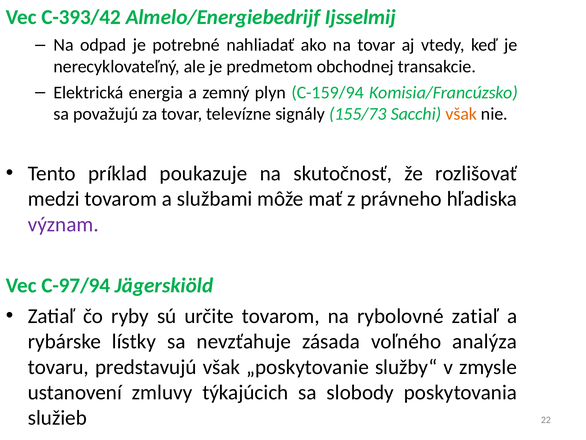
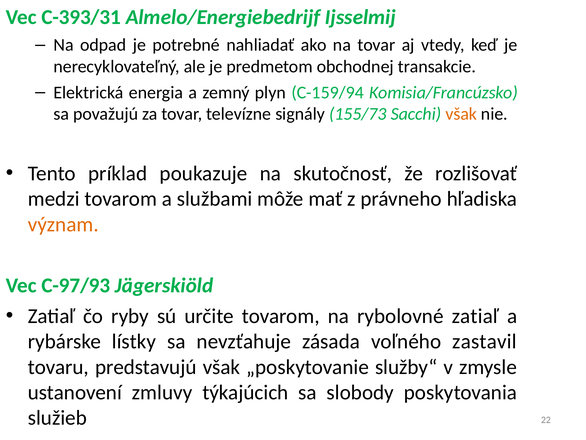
C-393/42: C-393/42 -> C-393/31
význam colour: purple -> orange
C-97/94: C-97/94 -> C-97/93
analýza: analýza -> zastavil
